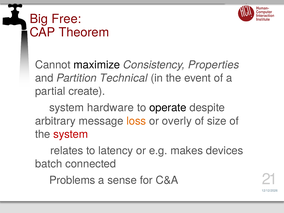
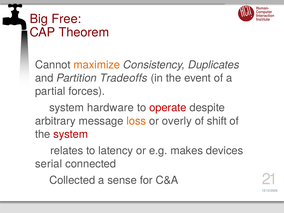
maximize colour: black -> orange
Properties: Properties -> Duplicates
Technical: Technical -> Tradeoffs
create: create -> forces
operate colour: black -> red
size: size -> shift
batch: batch -> serial
Problems: Problems -> Collected
